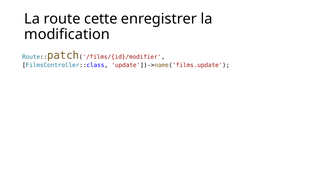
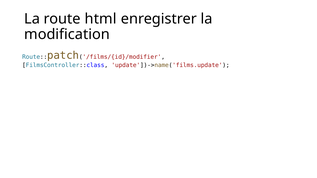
cette: cette -> html
